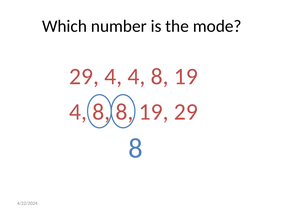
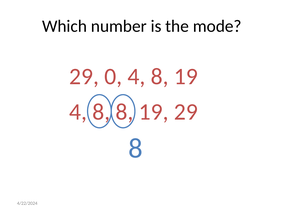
29 4: 4 -> 0
